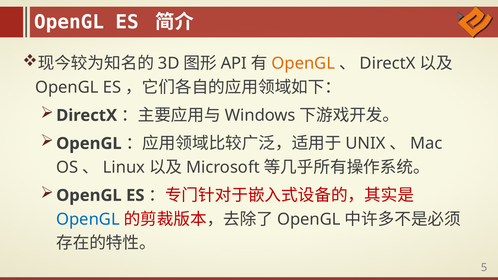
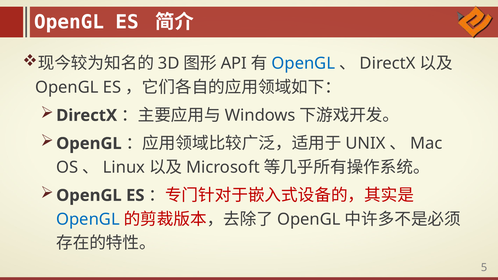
OpenGL at (303, 64) colour: orange -> blue
